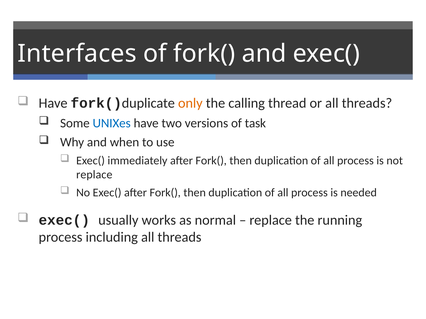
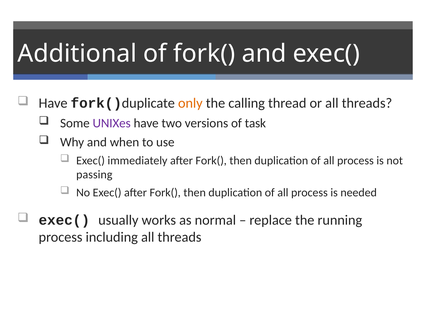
Interfaces: Interfaces -> Additional
UNIXes colour: blue -> purple
replace at (94, 175): replace -> passing
